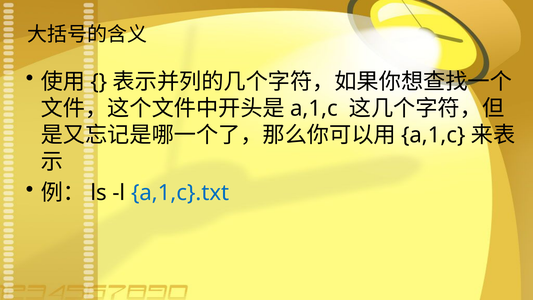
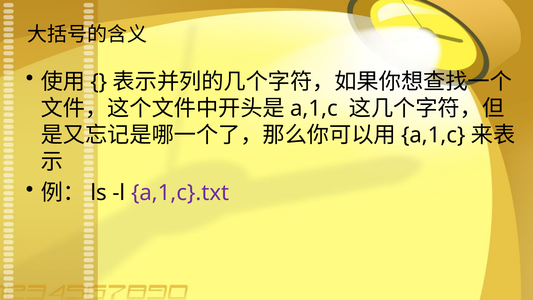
a,1,c}.txt colour: blue -> purple
